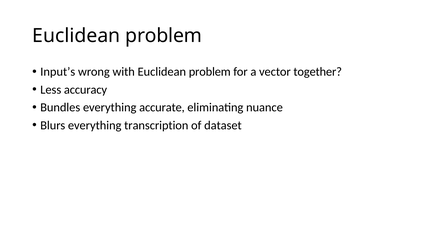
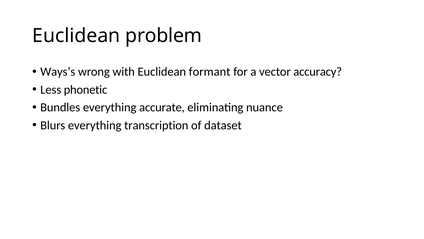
Input’s: Input’s -> Ways’s
with Euclidean problem: problem -> formant
together: together -> accuracy
accuracy: accuracy -> phonetic
